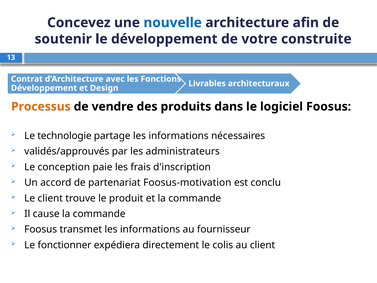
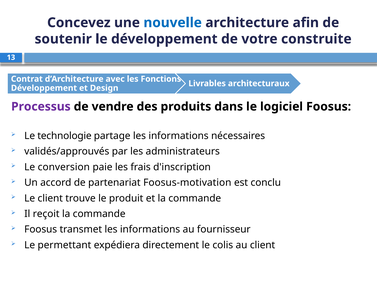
Processus colour: orange -> purple
conception: conception -> conversion
cause: cause -> reçoit
fonctionner: fonctionner -> permettant
